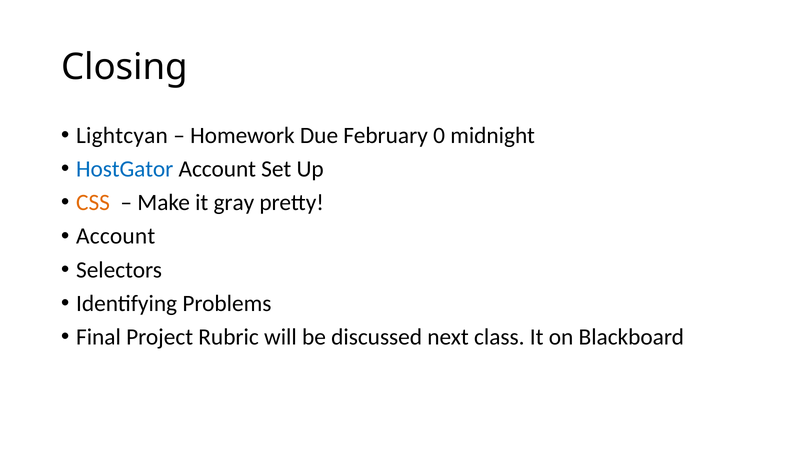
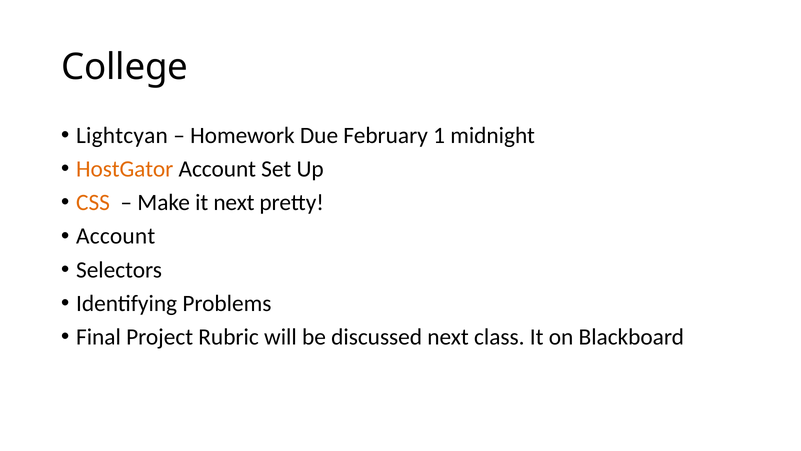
Closing: Closing -> College
0: 0 -> 1
HostGator colour: blue -> orange
it gray: gray -> next
